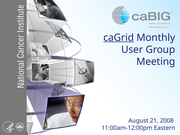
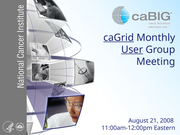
User underline: none -> present
